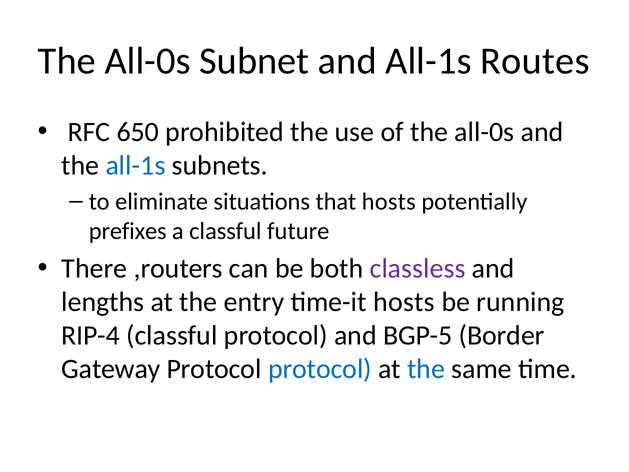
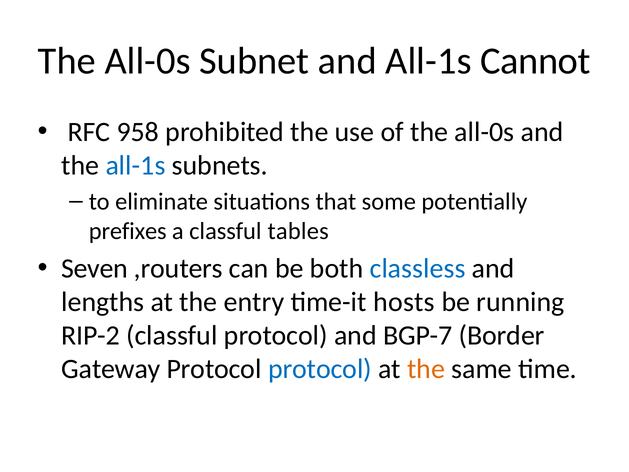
Routes: Routes -> Cannot
650: 650 -> 958
that hosts: hosts -> some
future: future -> tables
There: There -> Seven
classless colour: purple -> blue
RIP-4: RIP-4 -> RIP-2
BGP-5: BGP-5 -> BGP-7
the at (426, 369) colour: blue -> orange
